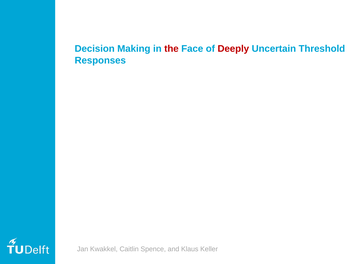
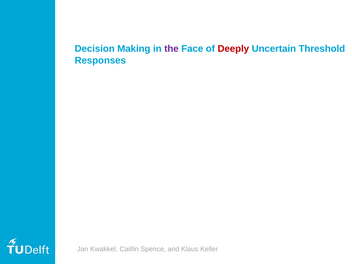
the colour: red -> purple
